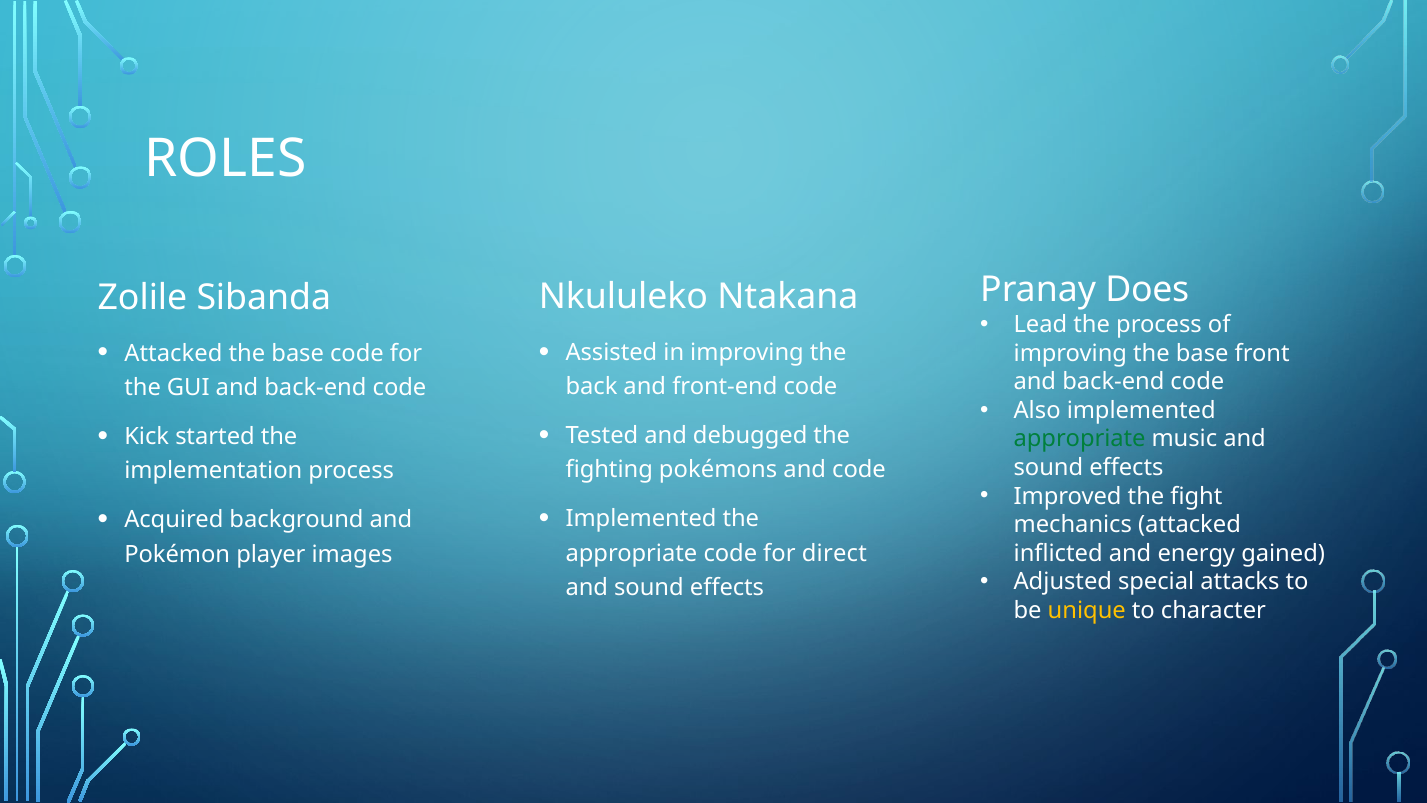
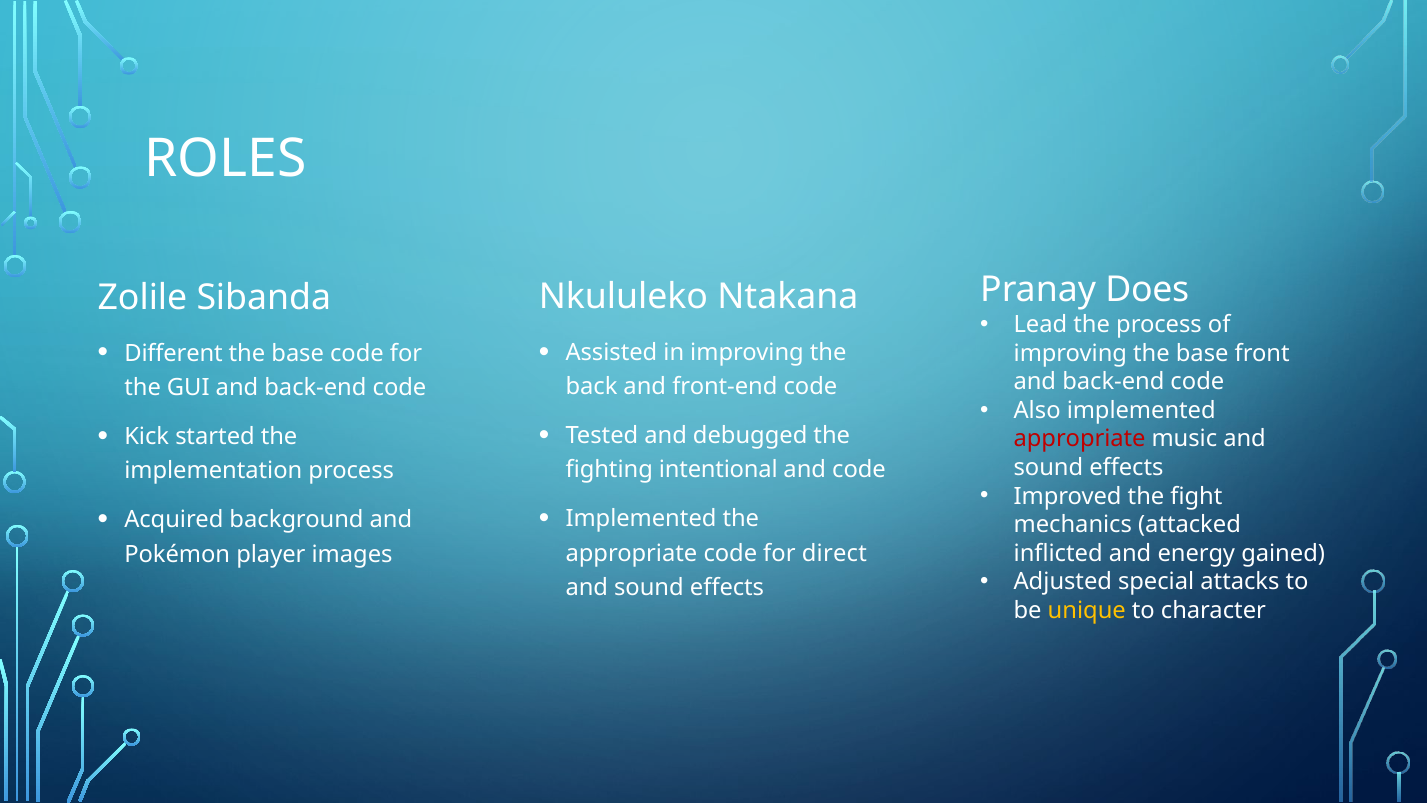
Attacked at (173, 353): Attacked -> Different
appropriate at (1080, 439) colour: green -> red
pokémons: pokémons -> intentional
